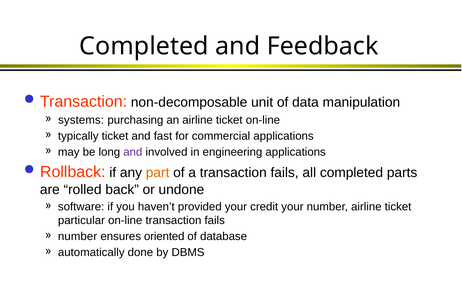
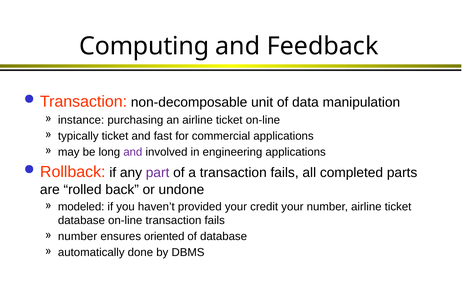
Completed at (144, 46): Completed -> Computing
systems: systems -> instance
part colour: orange -> purple
software: software -> modeled
particular at (81, 220): particular -> database
